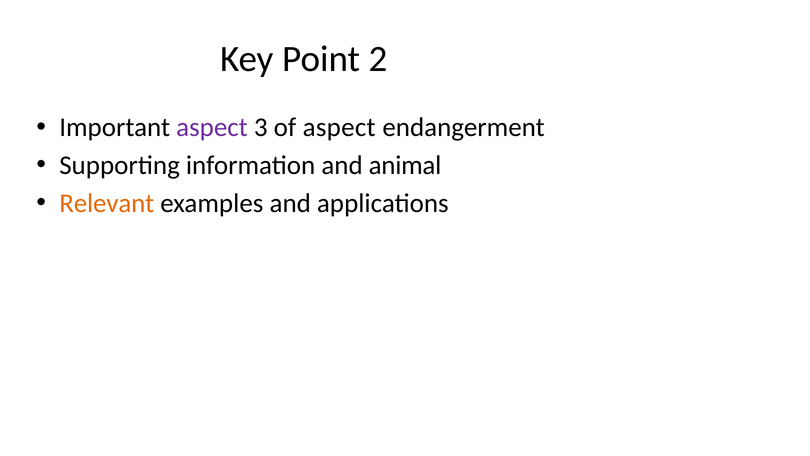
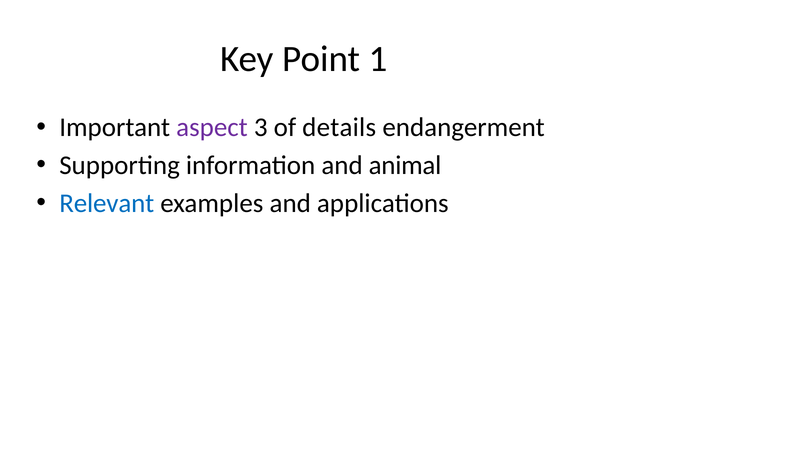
2: 2 -> 1
of aspect: aspect -> details
Relevant colour: orange -> blue
